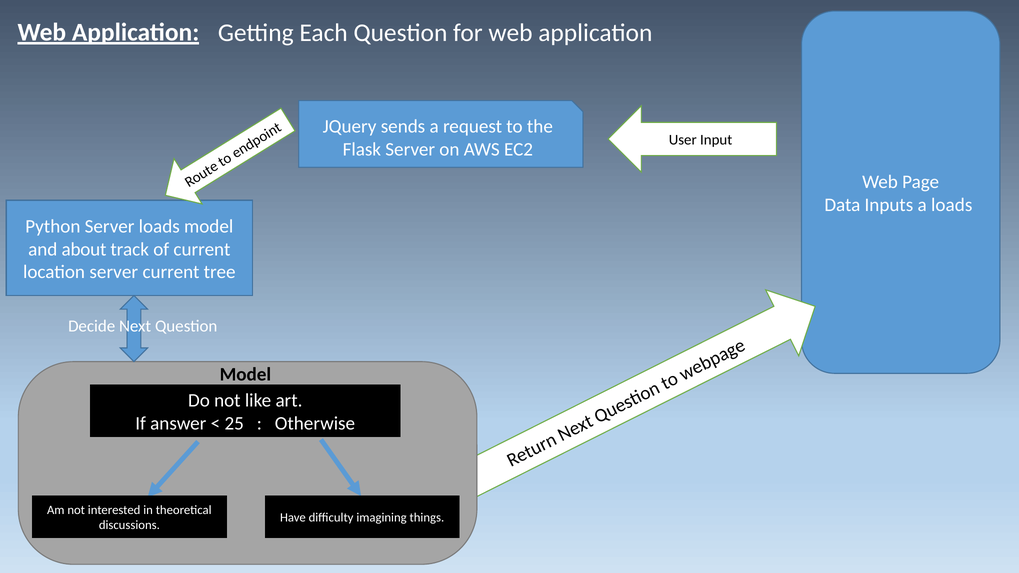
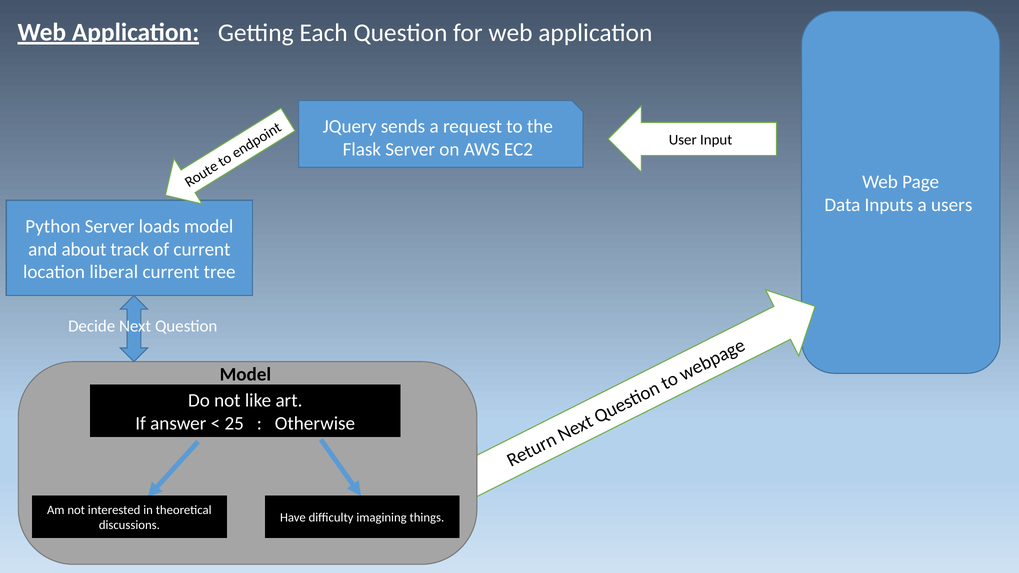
a loads: loads -> users
location server: server -> liberal
